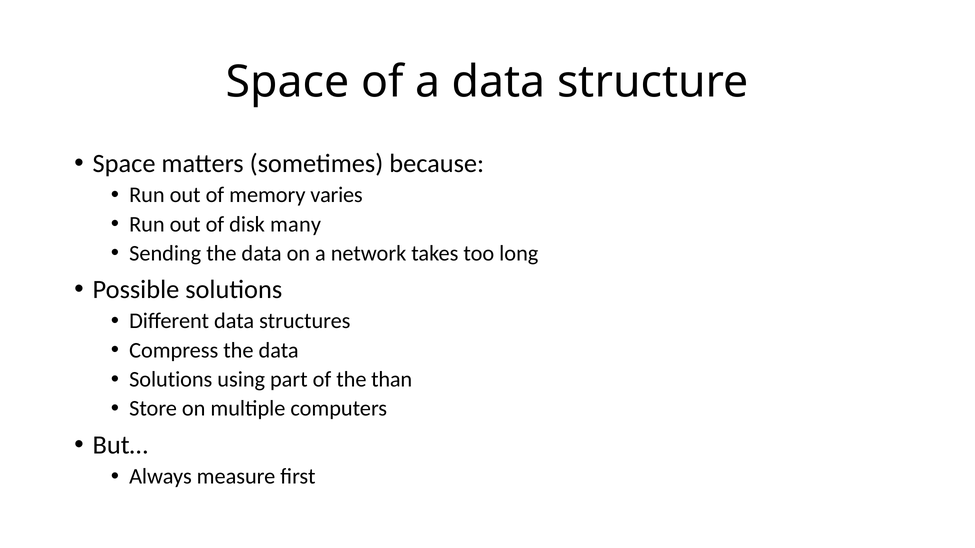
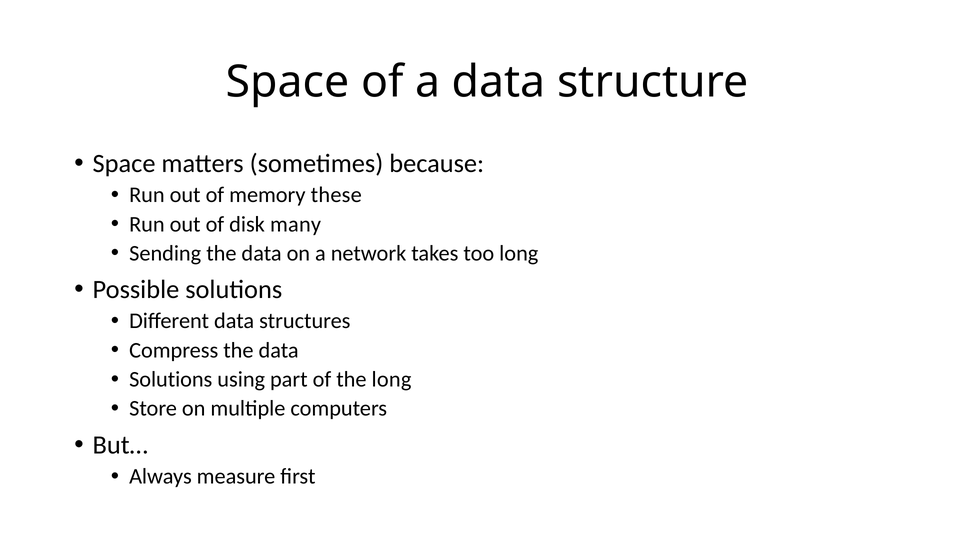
varies: varies -> these
the than: than -> long
